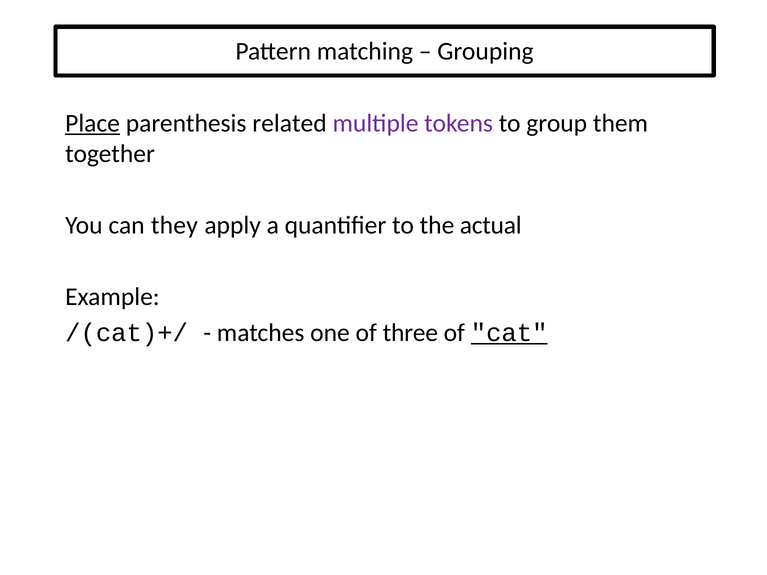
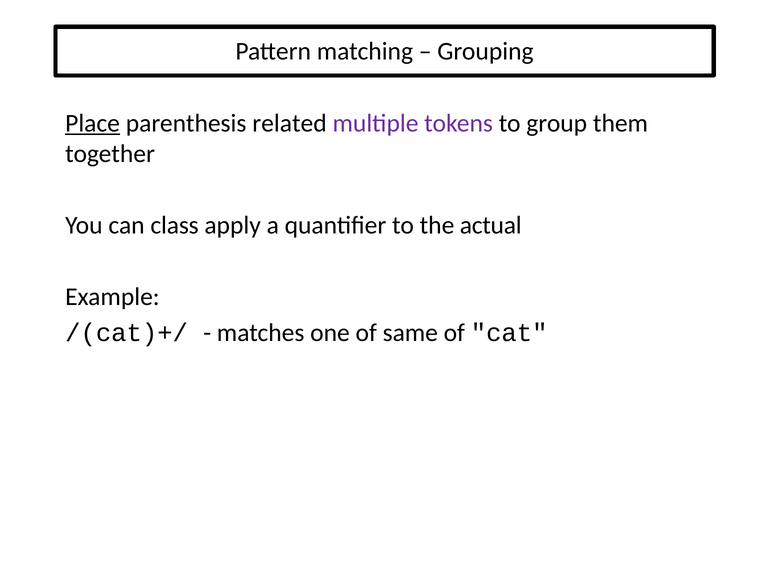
they: they -> class
three: three -> same
cat underline: present -> none
